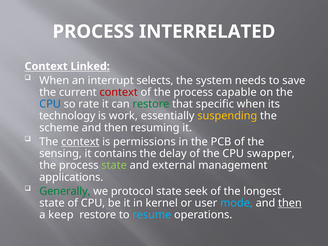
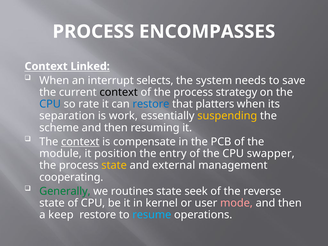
INTERRELATED: INTERRELATED -> ENCOMPASSES
context at (119, 92) colour: red -> black
capable: capable -> strategy
restore at (151, 104) colour: green -> blue
specific: specific -> platters
technology: technology -> separation
permissions: permissions -> compensate
sensing: sensing -> module
contains: contains -> position
delay: delay -> entry
state at (114, 165) colour: light green -> yellow
applications: applications -> cooperating
protocol: protocol -> routines
longest: longest -> reverse
mode colour: light blue -> pink
then at (290, 203) underline: present -> none
